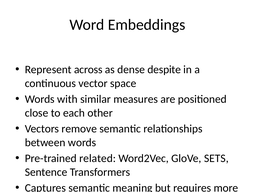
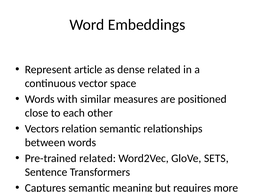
across: across -> article
dense despite: despite -> related
remove: remove -> relation
